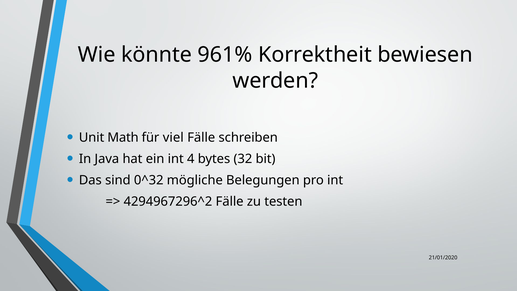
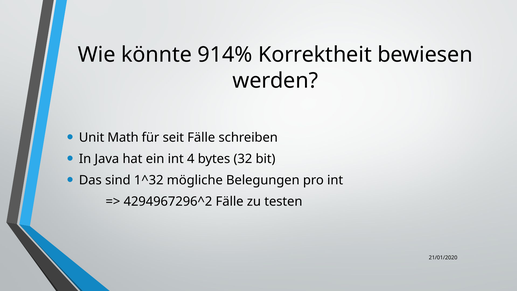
961%: 961% -> 914%
viel: viel -> seit
0^32: 0^32 -> 1^32
